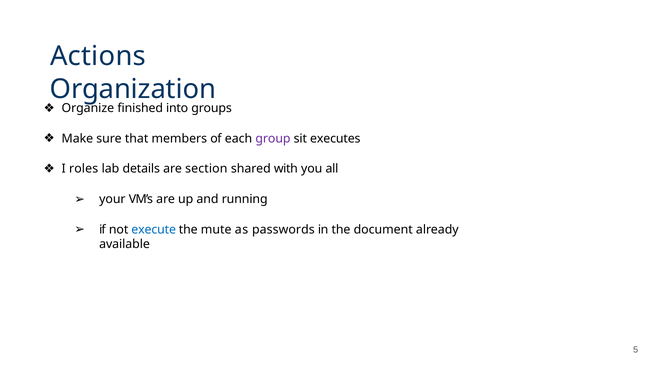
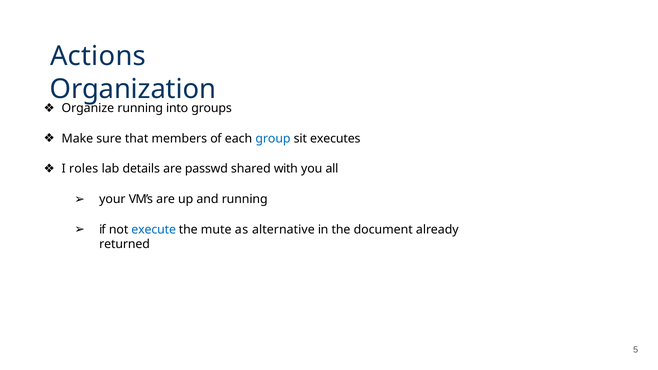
Organize finished: finished -> running
group colour: purple -> blue
section: section -> passwd
passwords: passwords -> alternative
available: available -> returned
